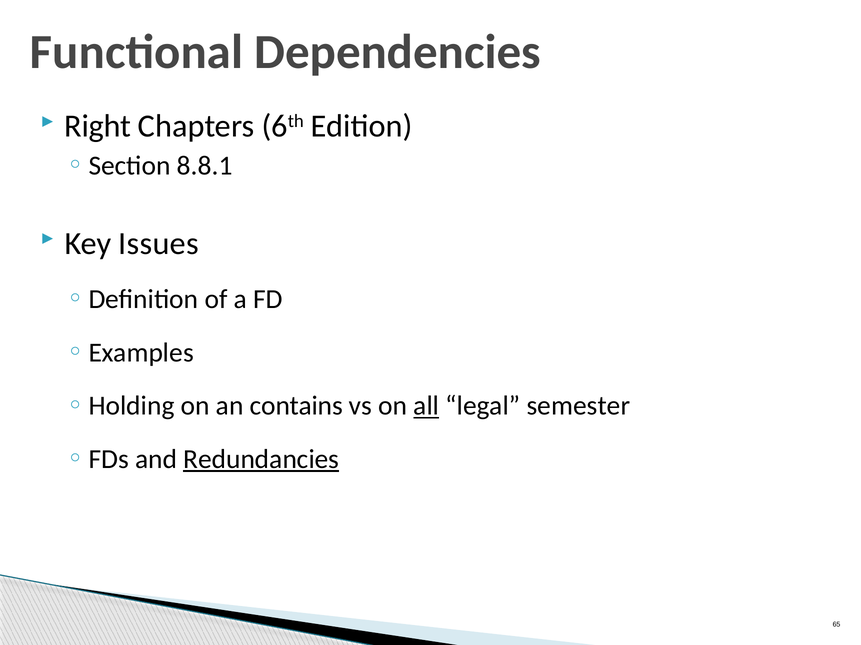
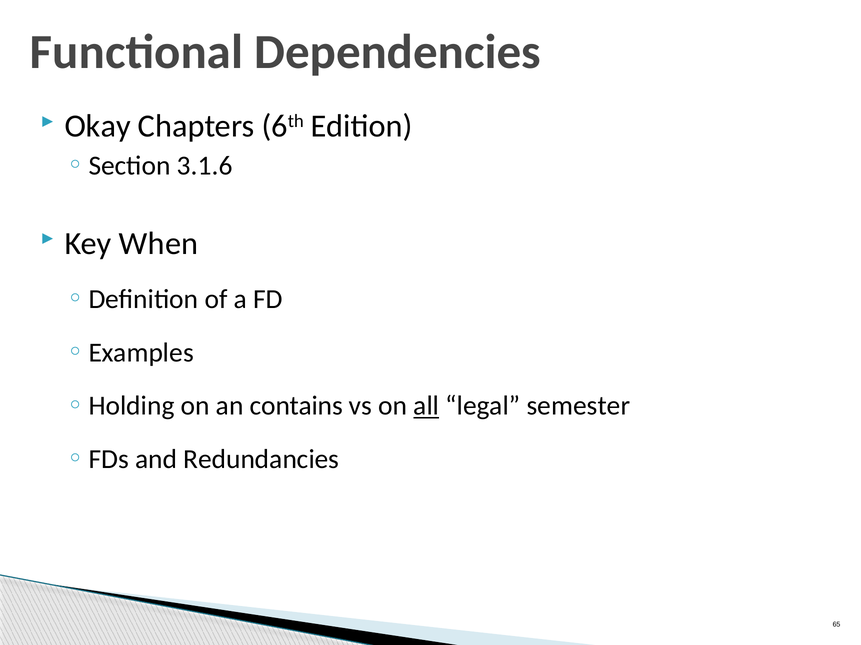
Right: Right -> Okay
8.8.1: 8.8.1 -> 3.1.6
Issues: Issues -> When
Redundancies underline: present -> none
